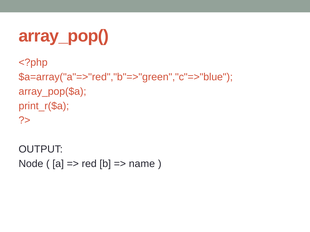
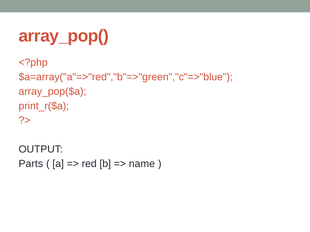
Node: Node -> Parts
